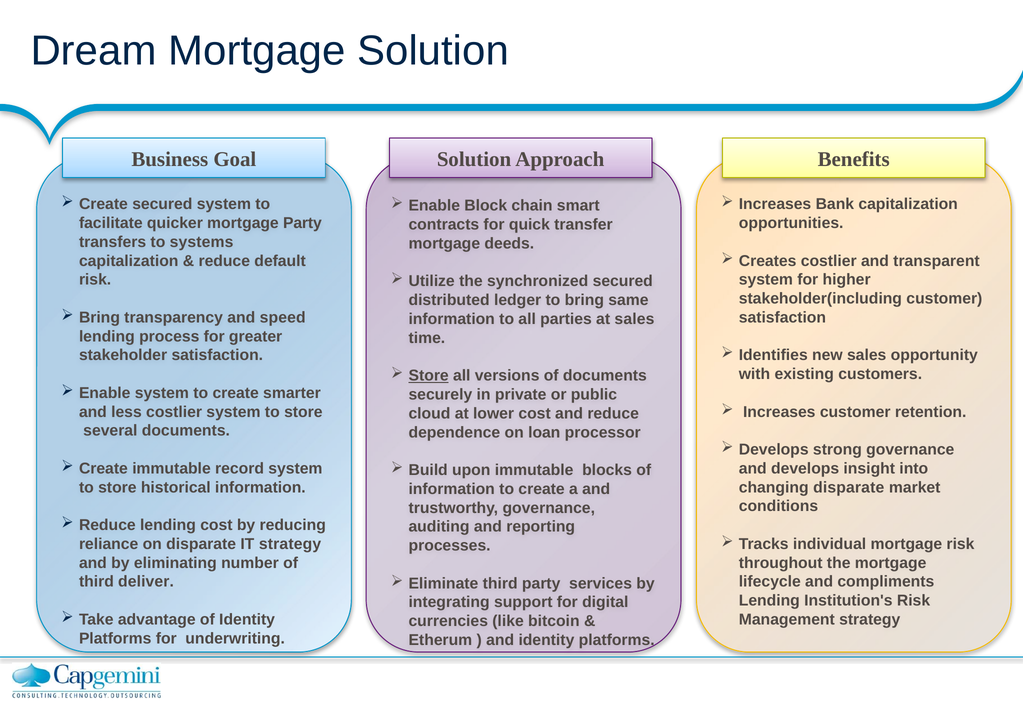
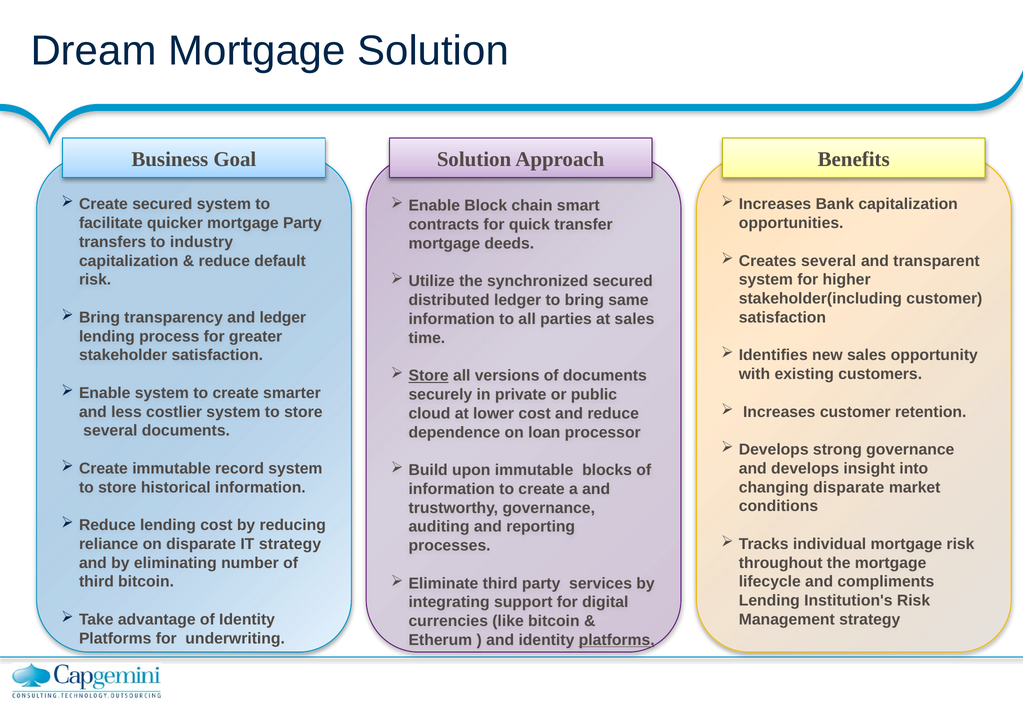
systems: systems -> industry
Creates costlier: costlier -> several
and speed: speed -> ledger
third deliver: deliver -> bitcoin
platforms at (617, 640) underline: none -> present
